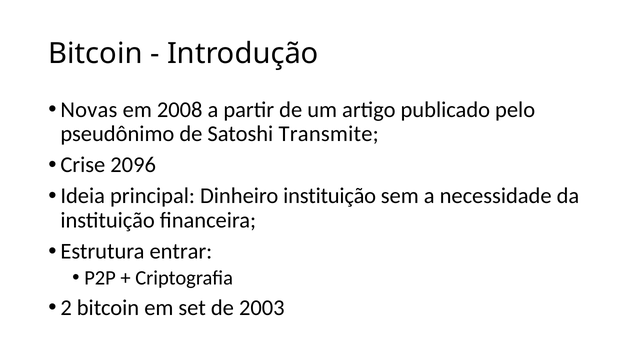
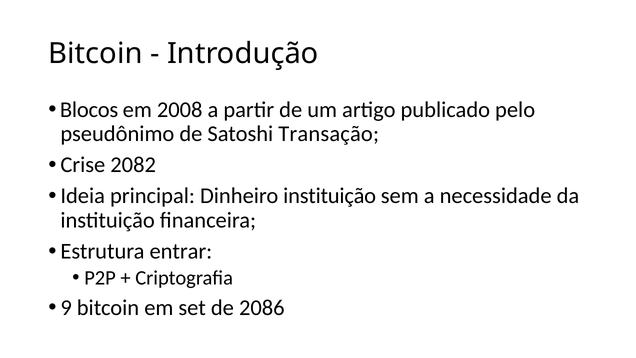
Novas: Novas -> Blocos
Transmite: Transmite -> Transação
2096: 2096 -> 2082
2: 2 -> 9
2003: 2003 -> 2086
